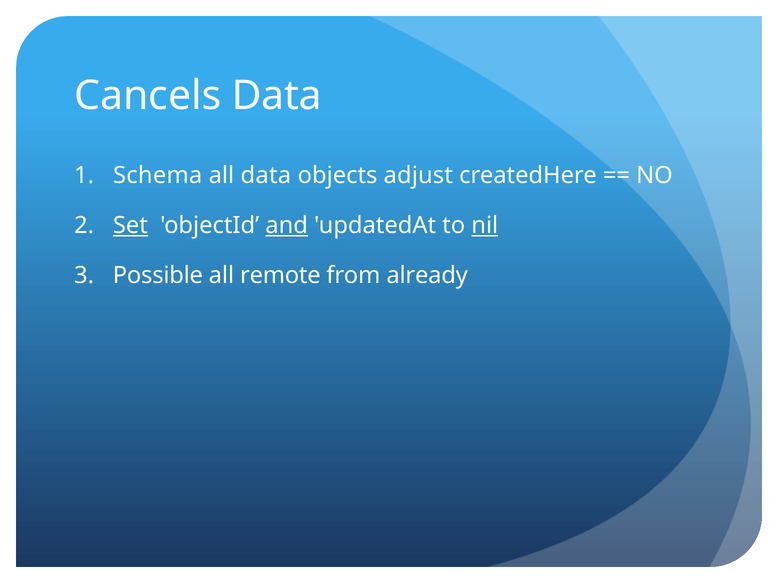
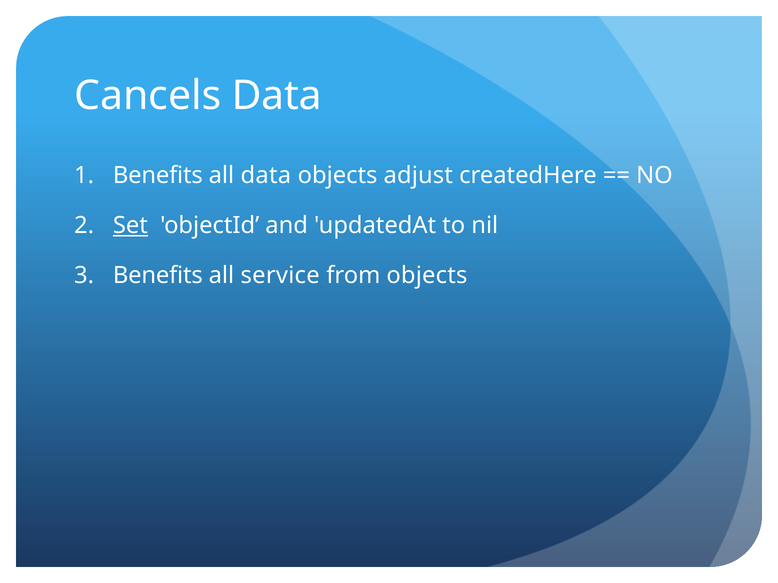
Schema at (158, 175): Schema -> Benefits
and underline: present -> none
nil underline: present -> none
Possible at (158, 276): Possible -> Benefits
remote: remote -> service
from already: already -> objects
